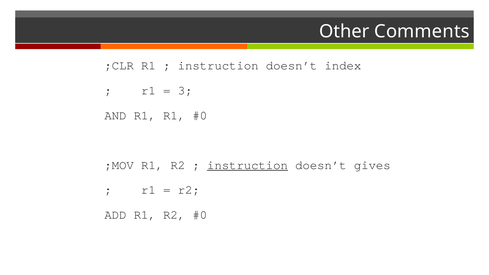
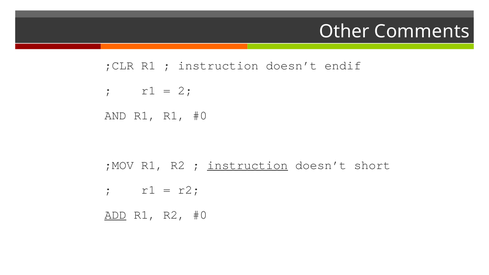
index: index -> endif
3: 3 -> 2
gives: gives -> short
ADD underline: none -> present
